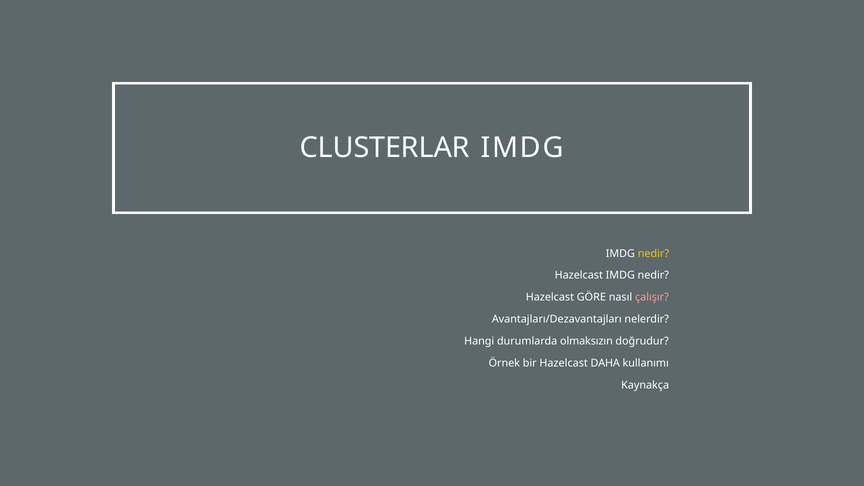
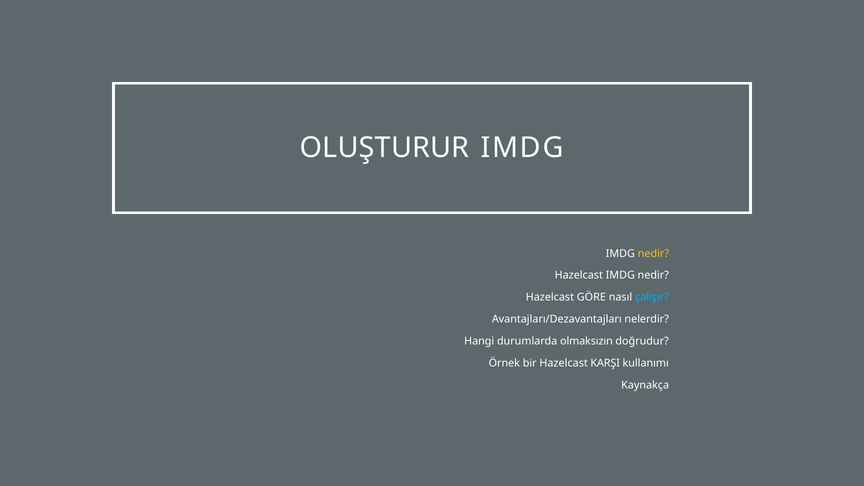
CLUSTERLAR: CLUSTERLAR -> OLUŞTURUR
çalışır colour: pink -> light blue
DAHA: DAHA -> KARŞI
